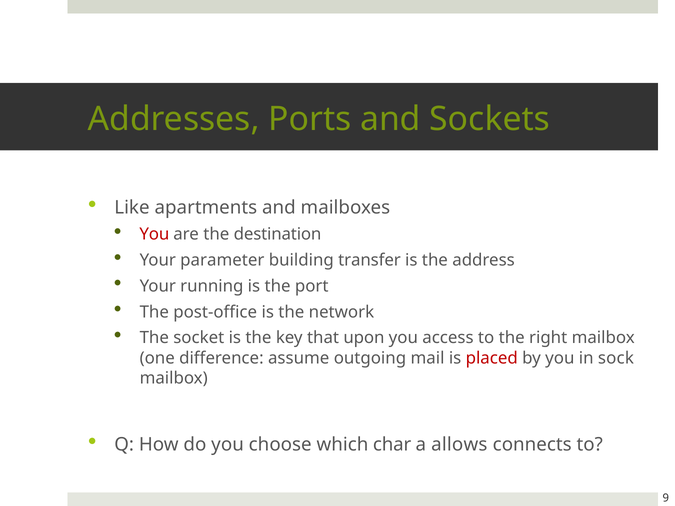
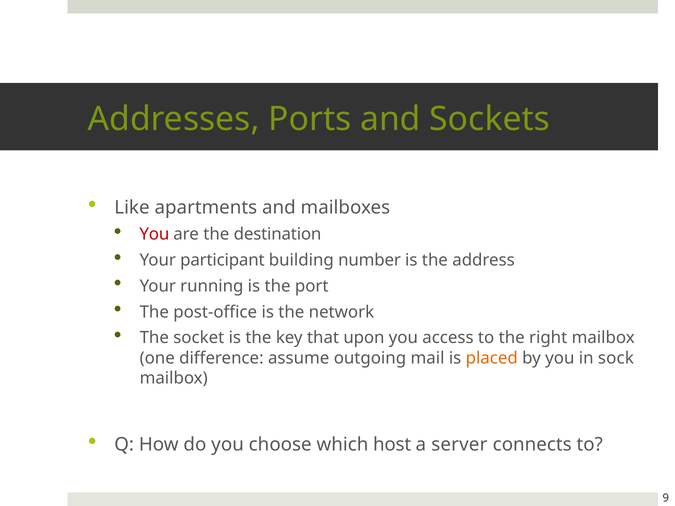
parameter: parameter -> participant
transfer: transfer -> number
placed colour: red -> orange
char: char -> host
allows: allows -> server
